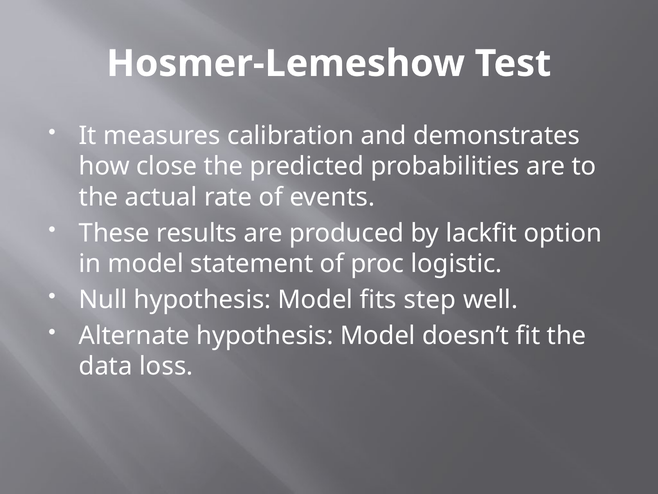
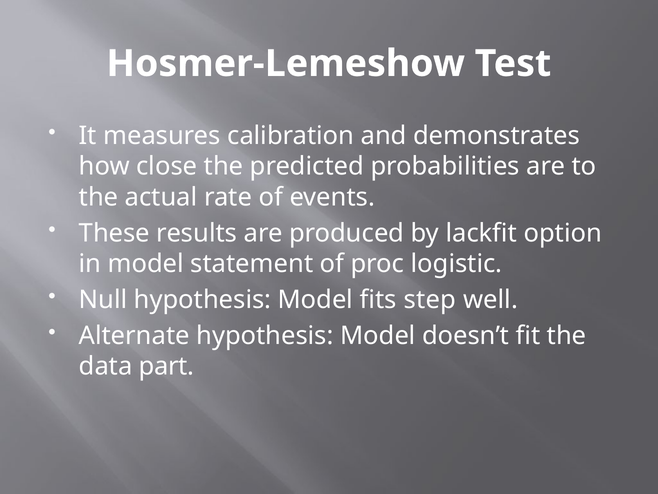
loss: loss -> part
